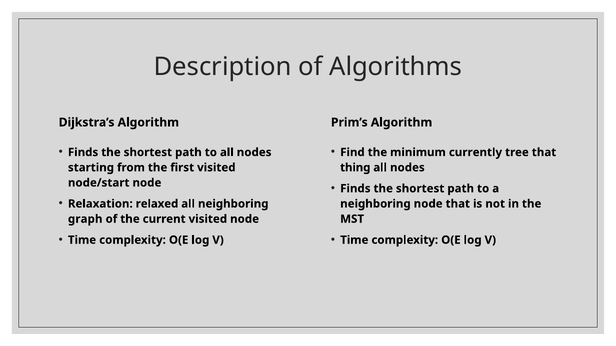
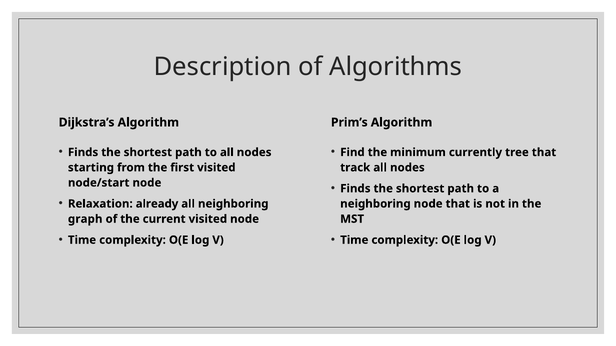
thing: thing -> track
relaxed: relaxed -> already
